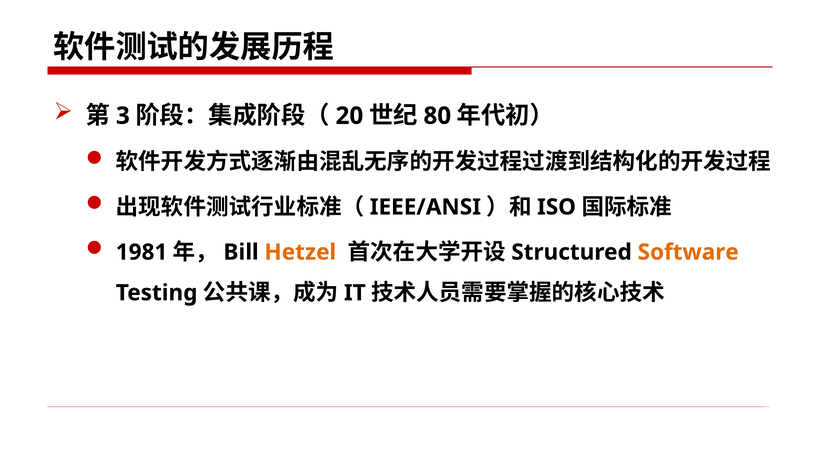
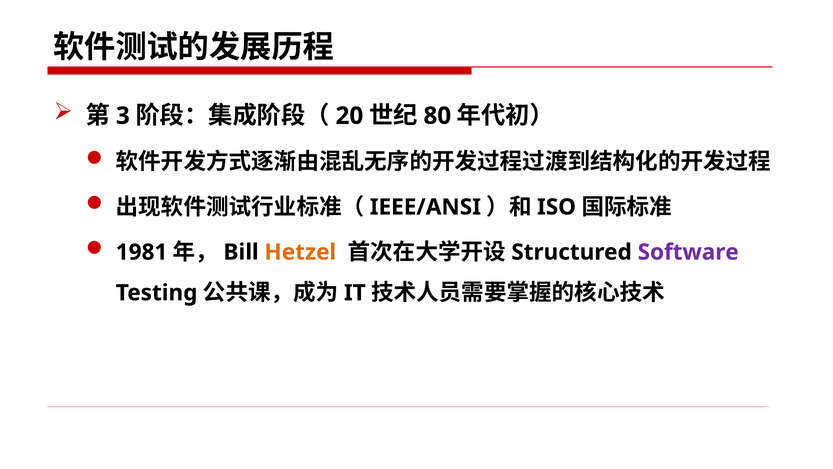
Software colour: orange -> purple
